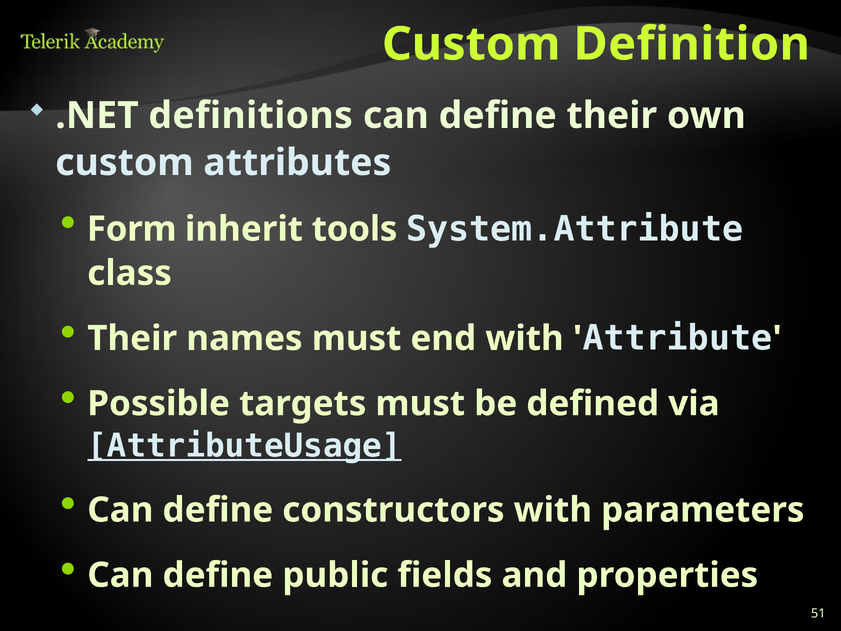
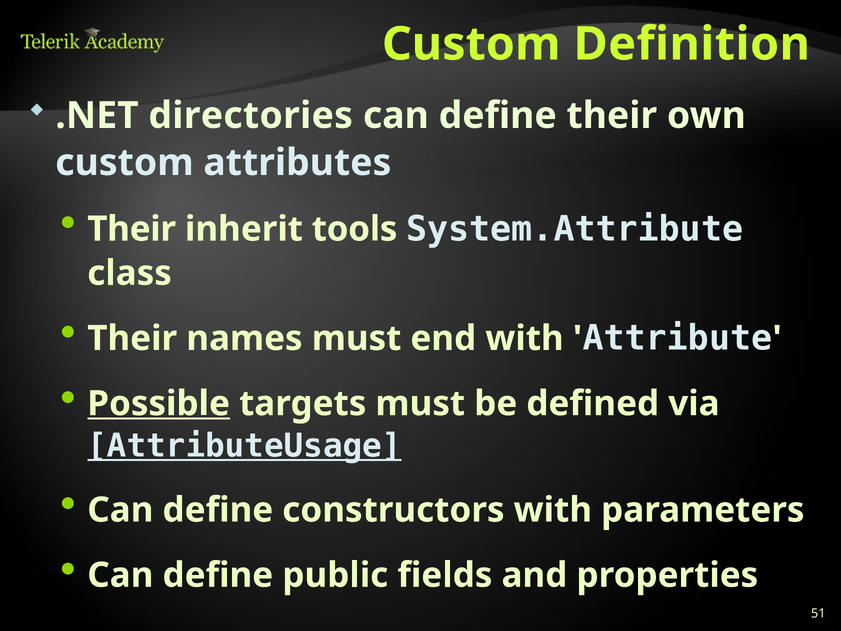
definitions: definitions -> directories
Form at (132, 229): Form -> Their
Possible underline: none -> present
